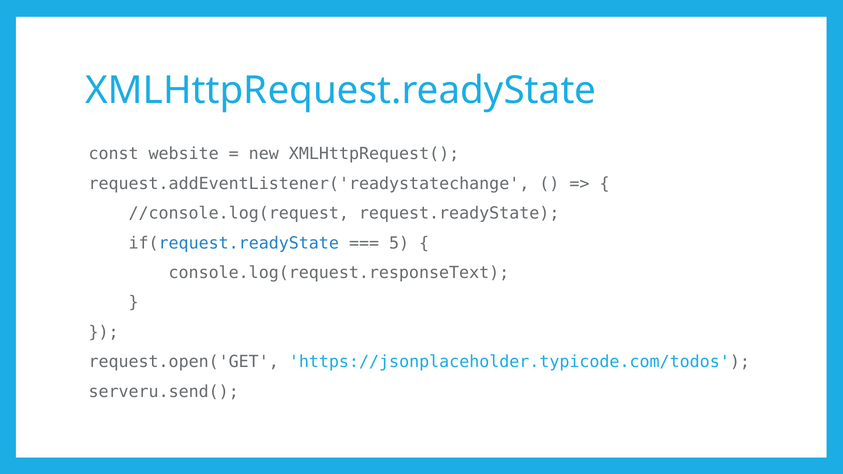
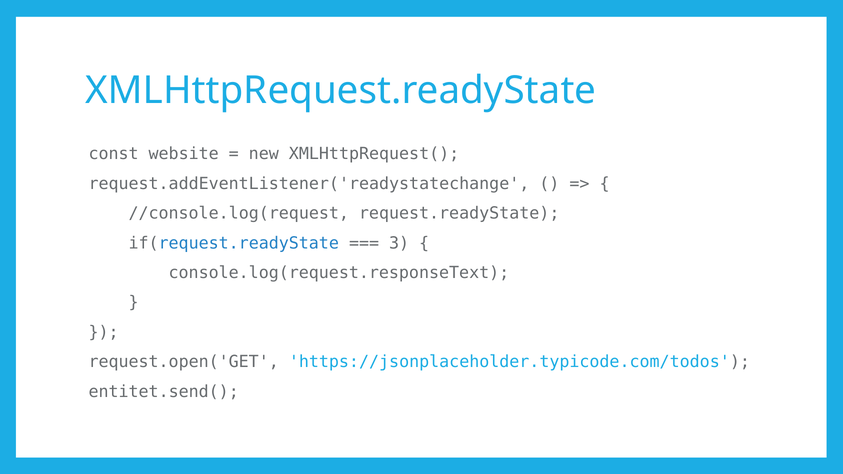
5: 5 -> 3
serveru.send(: serveru.send( -> entitet.send(
